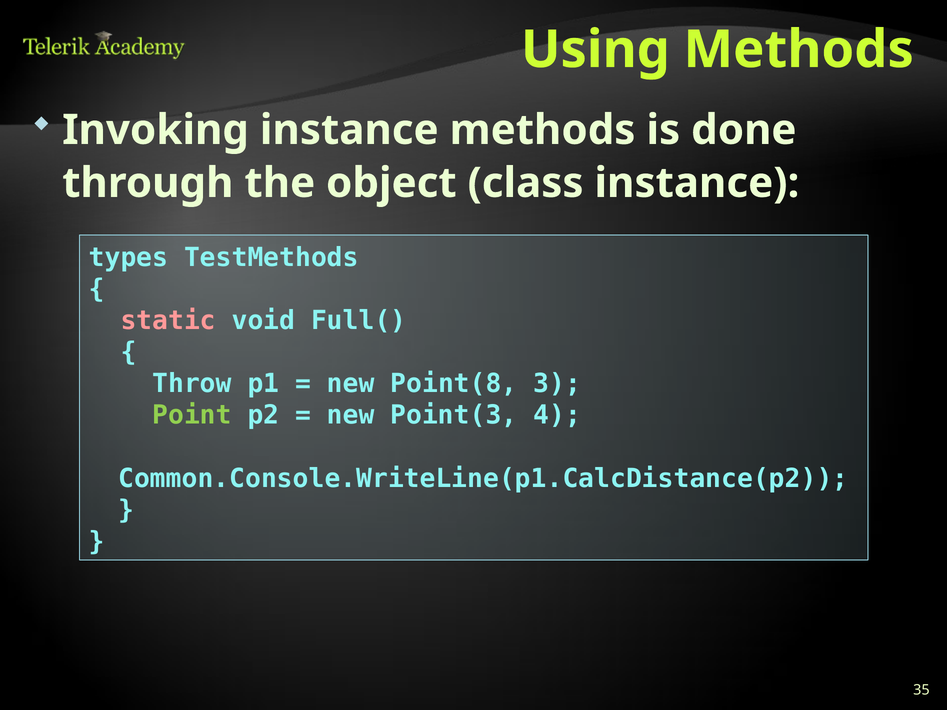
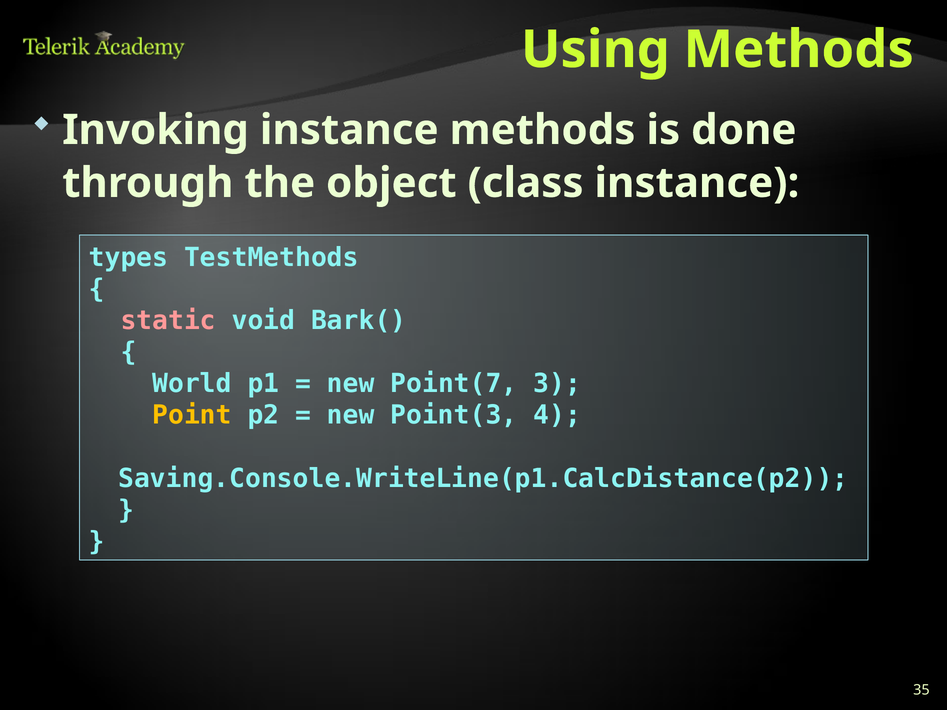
Full(: Full( -> Bark(
Throw: Throw -> World
Point(8: Point(8 -> Point(7
Point colour: light green -> yellow
Common.Console.WriteLine(p1.CalcDistance(p2: Common.Console.WriteLine(p1.CalcDistance(p2 -> Saving.Console.WriteLine(p1.CalcDistance(p2
